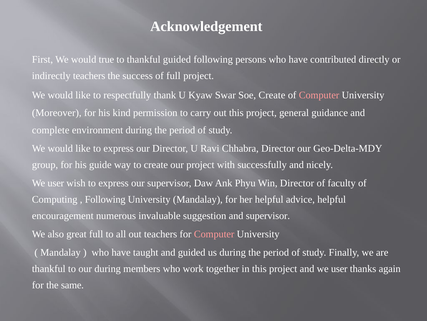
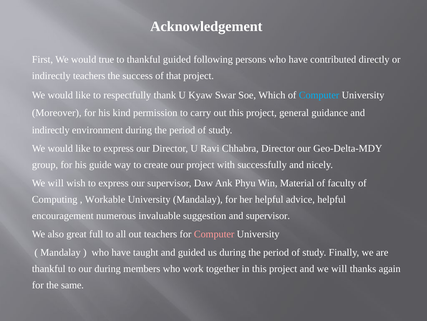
of full: full -> that
Soe Create: Create -> Which
Computer at (319, 95) colour: pink -> light blue
complete at (51, 130): complete -> indirectly
user at (56, 183): user -> will
Win Director: Director -> Material
Following at (105, 199): Following -> Workable
and we user: user -> will
